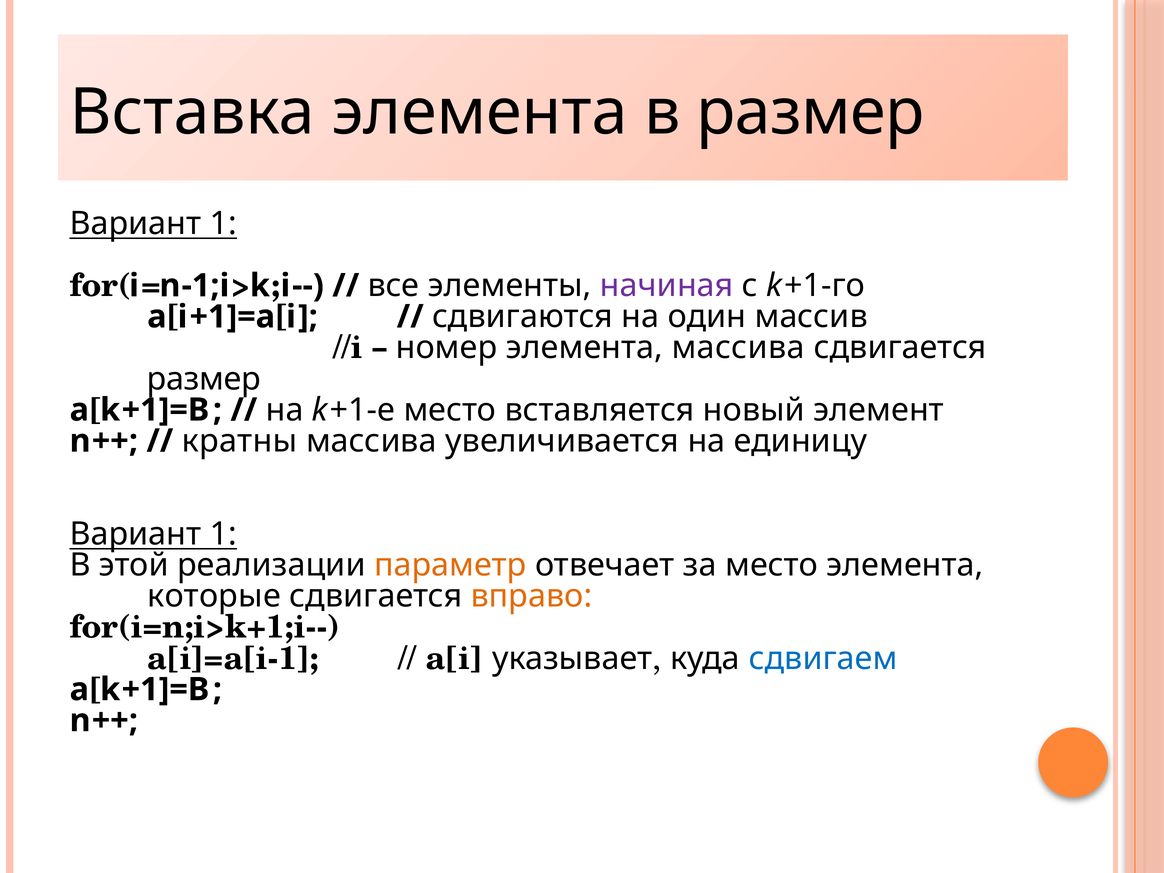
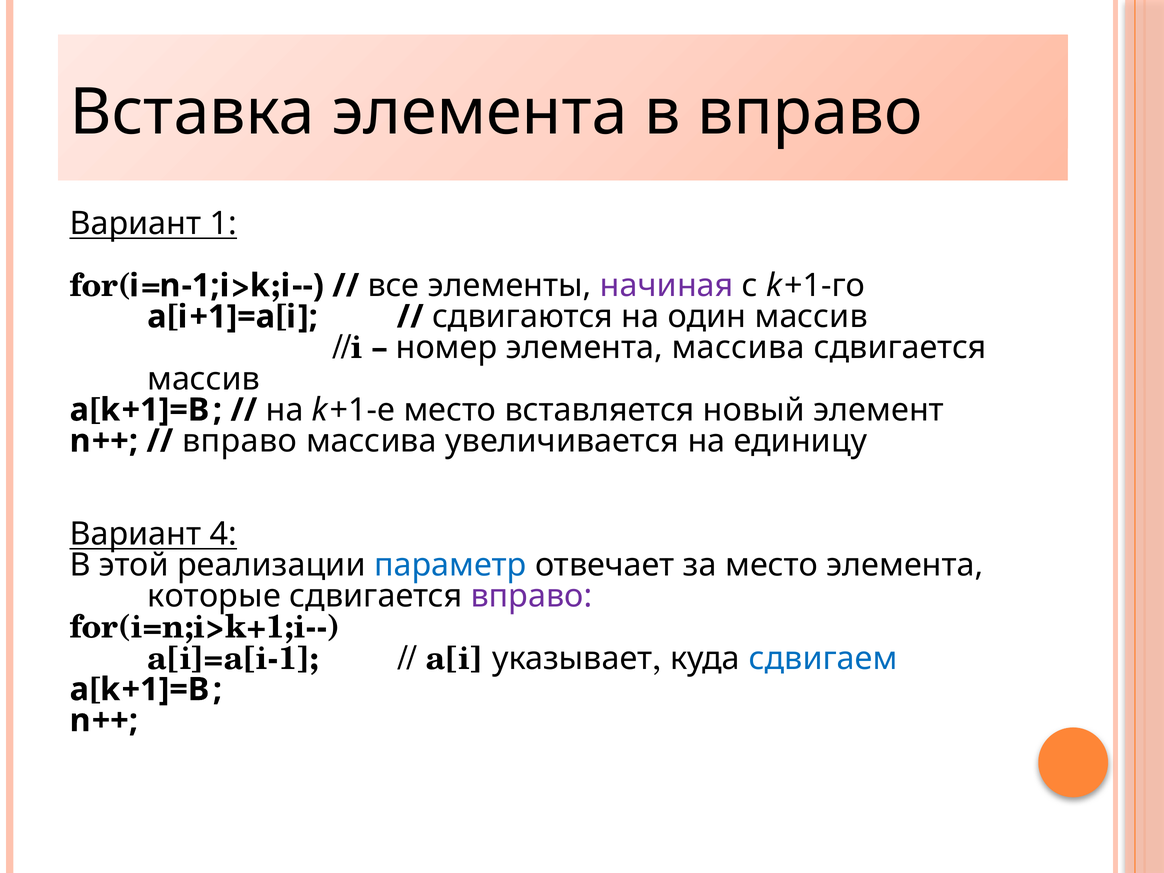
в размер: размер -> вправо
размер at (204, 379): размер -> массив
кратны at (240, 441): кратны -> вправо
1 at (223, 534): 1 -> 4
параметр colour: orange -> blue
вправо at (531, 596) colour: orange -> purple
